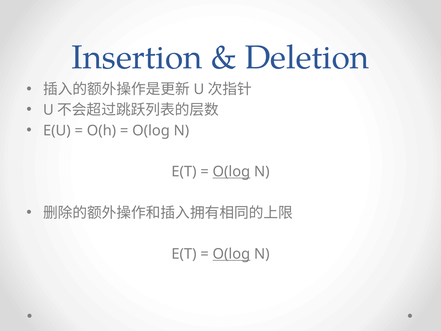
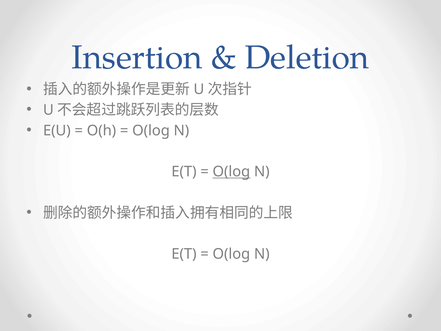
O(log at (231, 254) underline: present -> none
